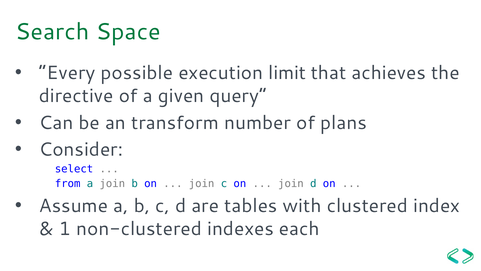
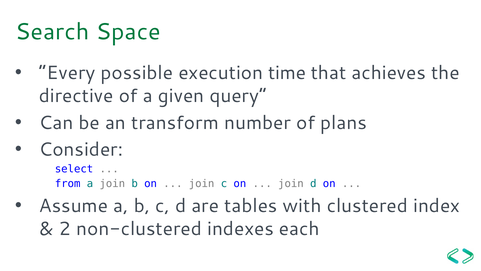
limit: limit -> time
1: 1 -> 2
